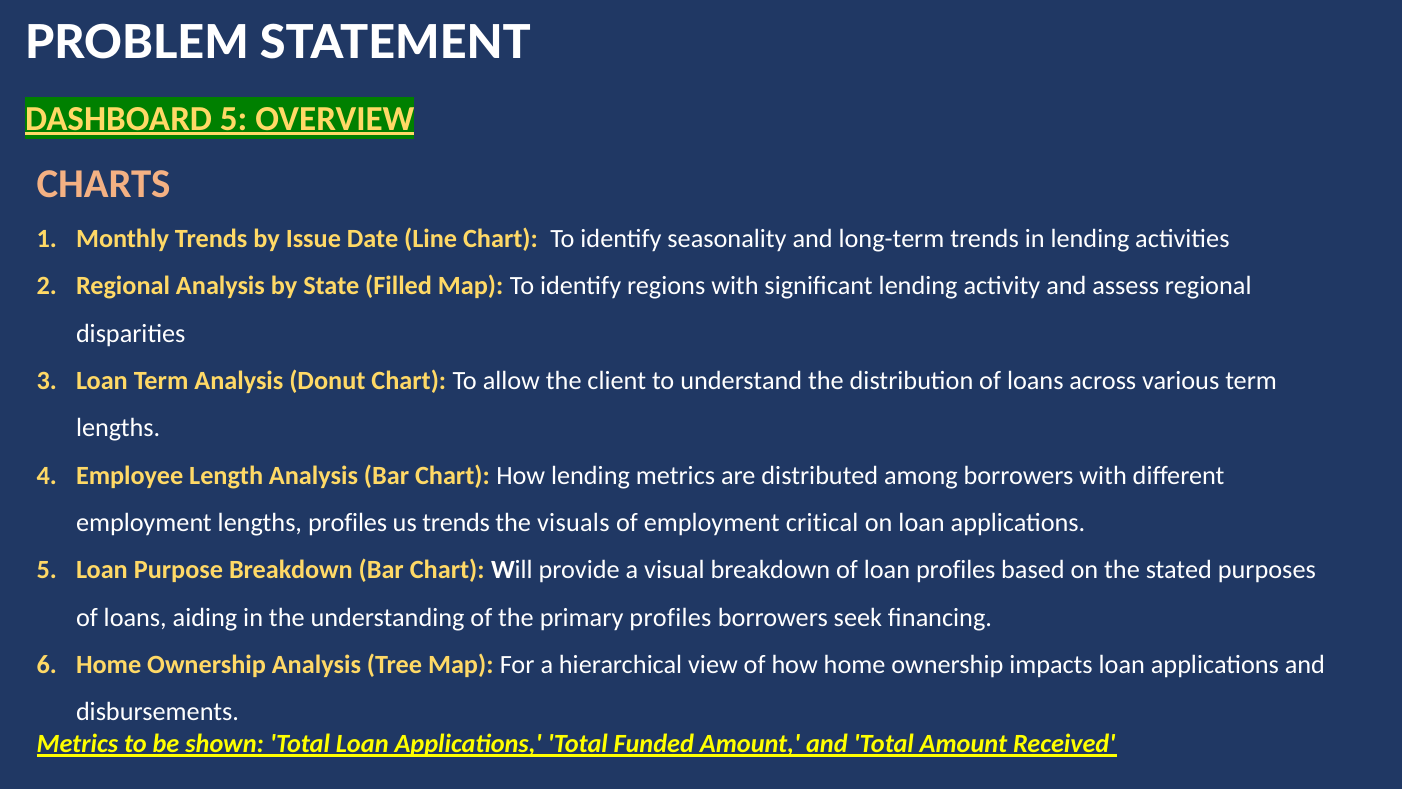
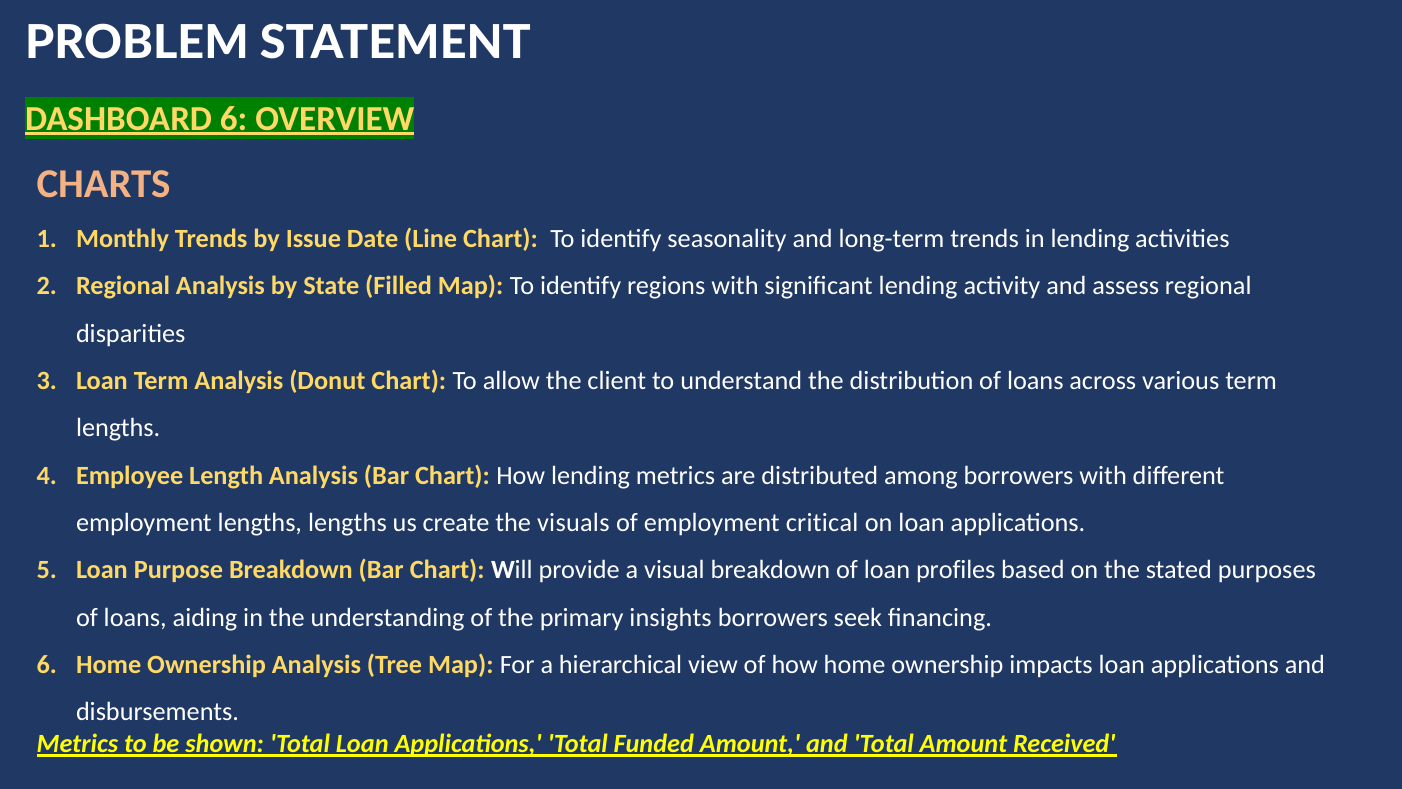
DASHBOARD 5: 5 -> 6
lengths profiles: profiles -> lengths
us trends: trends -> create
primary profiles: profiles -> insights
